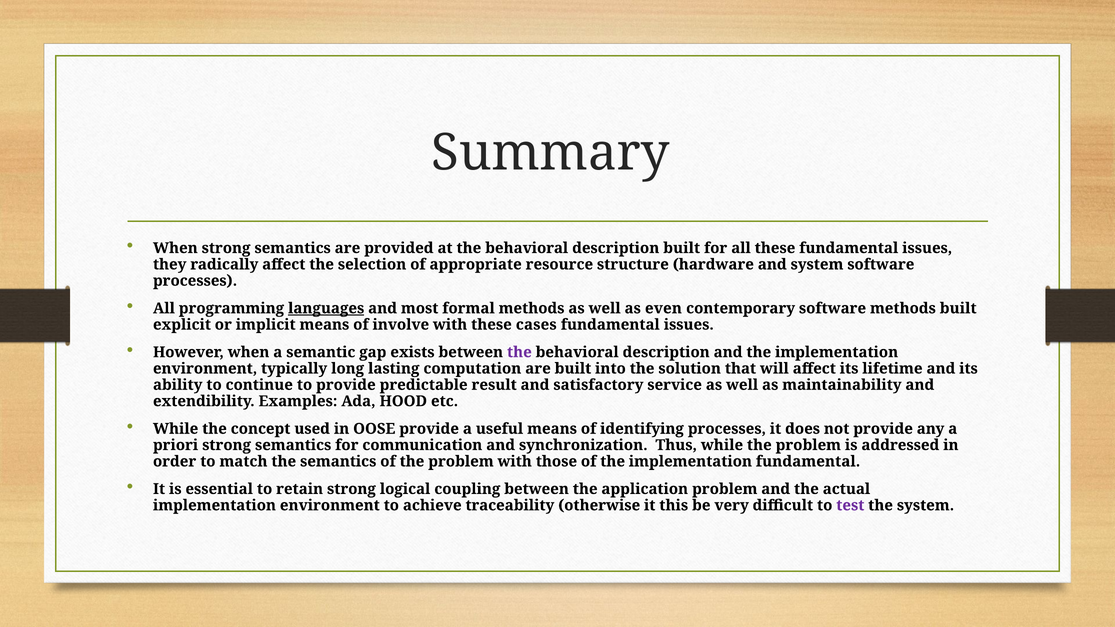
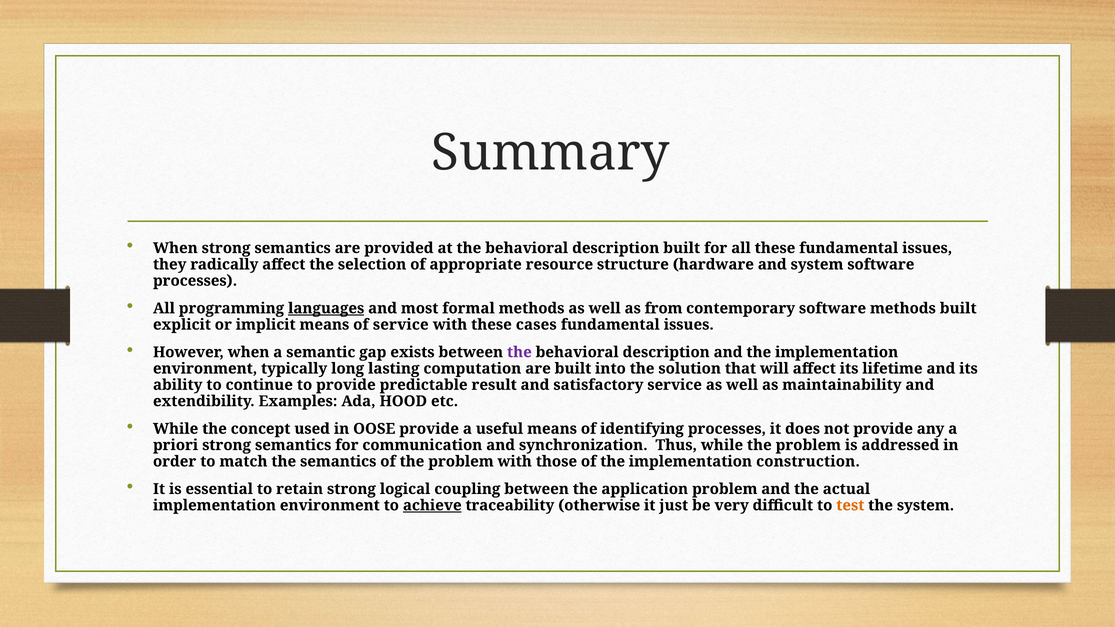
even: even -> from
of involve: involve -> service
implementation fundamental: fundamental -> construction
achieve underline: none -> present
this: this -> just
test colour: purple -> orange
